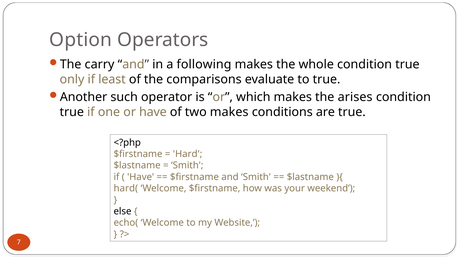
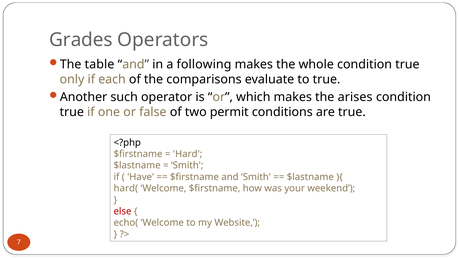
Option: Option -> Grades
carry: carry -> table
least: least -> each
or have: have -> false
two makes: makes -> permit
else colour: black -> red
